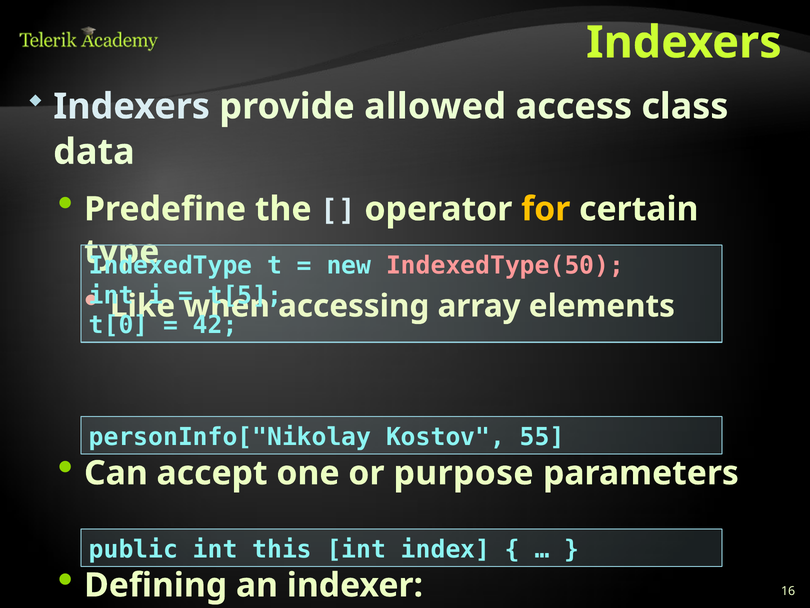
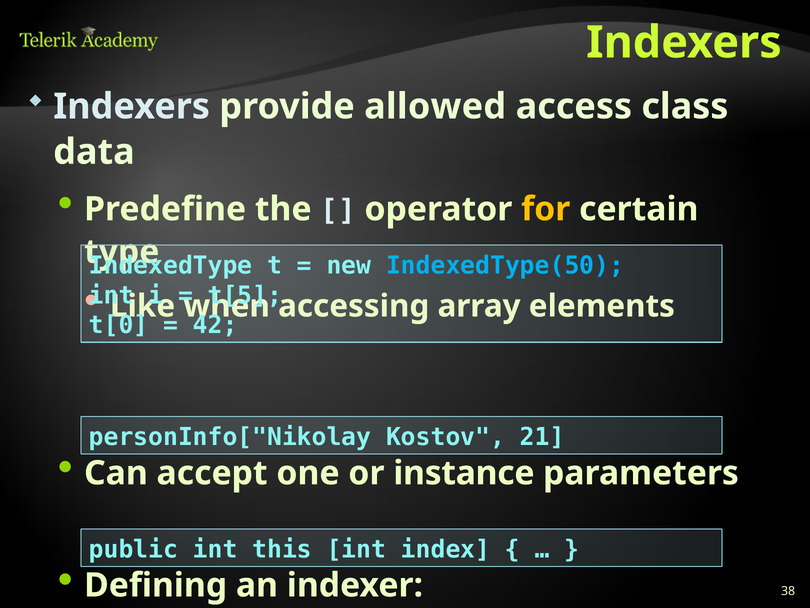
IndexedType(50 colour: pink -> light blue
55: 55 -> 21
purpose: purpose -> instance
16: 16 -> 38
